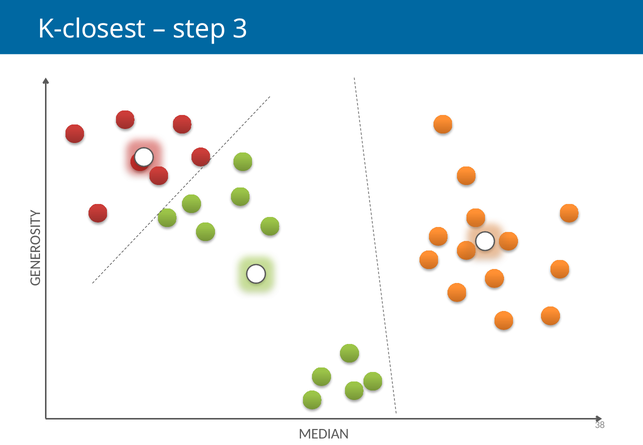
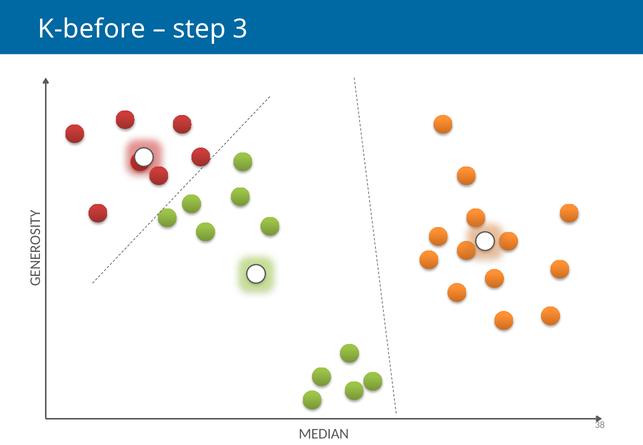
K-closest: K-closest -> K-before
